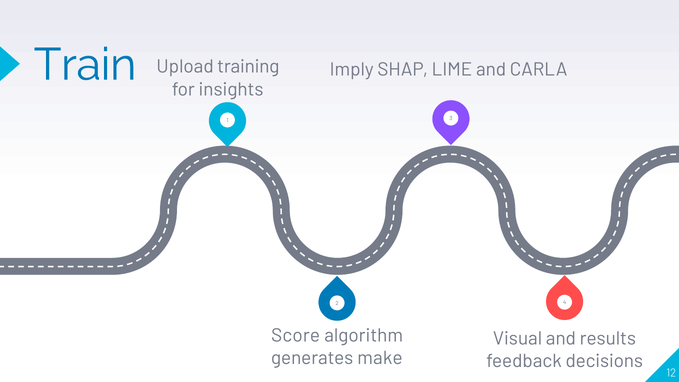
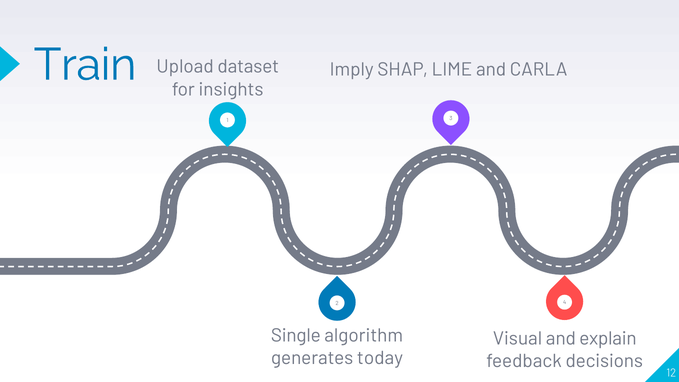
training: training -> dataset
Score: Score -> Single
results: results -> explain
make: make -> today
